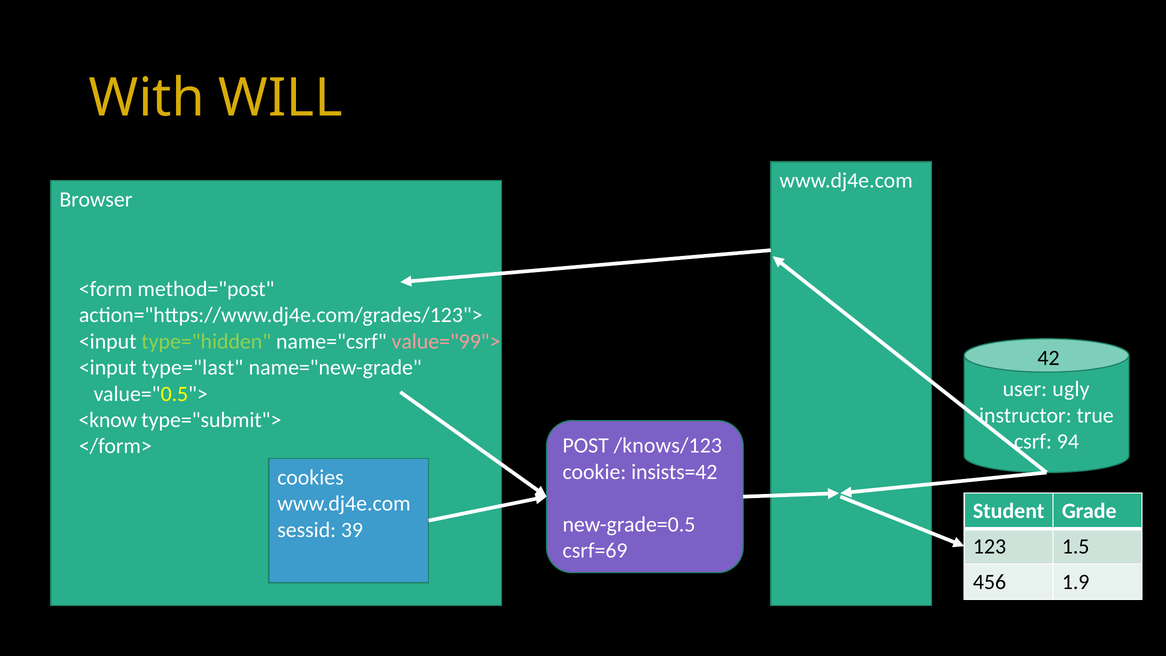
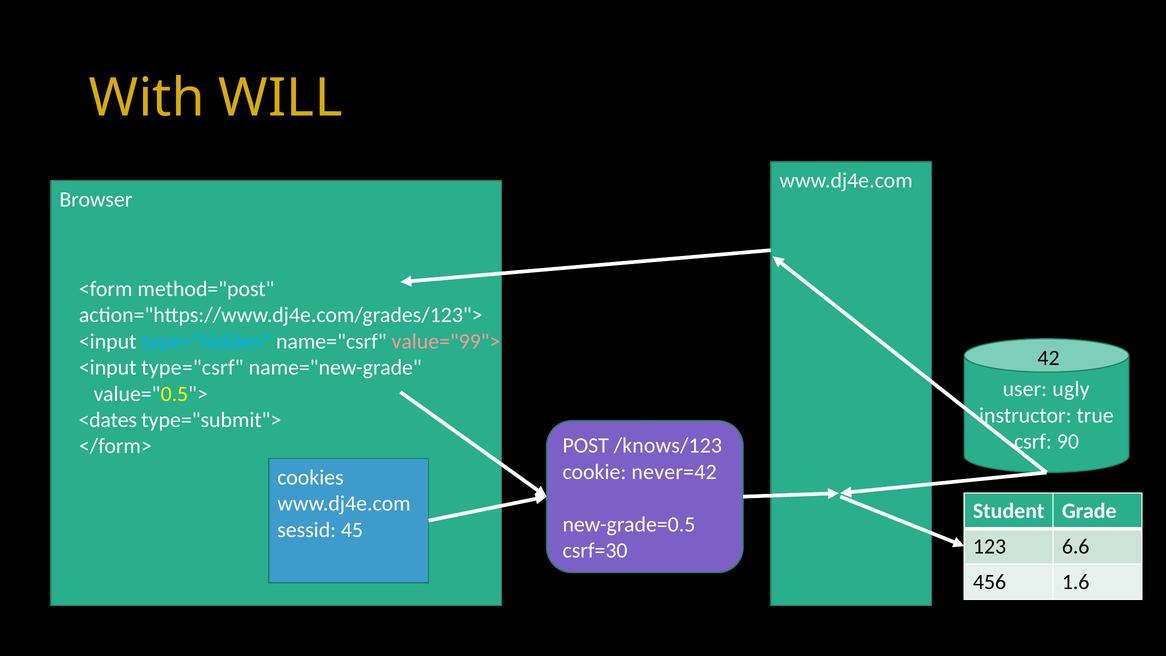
type="hidden colour: light green -> light blue
type="last: type="last -> type="csrf
<know: <know -> <dates
94: 94 -> 90
insists=42: insists=42 -> never=42
39: 39 -> 45
1.5: 1.5 -> 6.6
csrf=69: csrf=69 -> csrf=30
1.9: 1.9 -> 1.6
